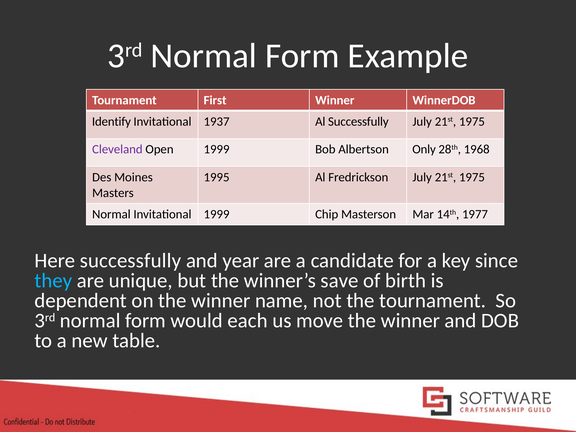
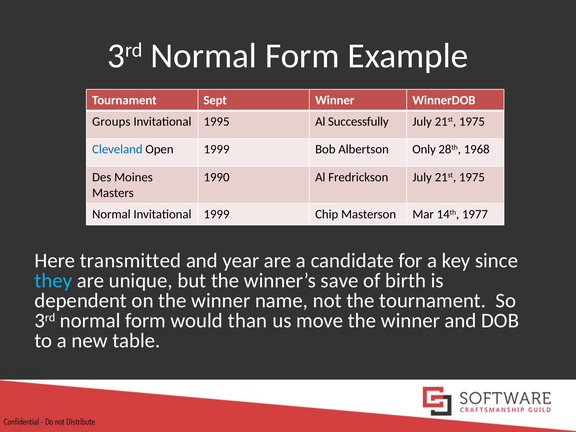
First: First -> Sept
Identify: Identify -> Groups
1937: 1937 -> 1995
Cleveland colour: purple -> blue
1995: 1995 -> 1990
Here successfully: successfully -> transmitted
each: each -> than
